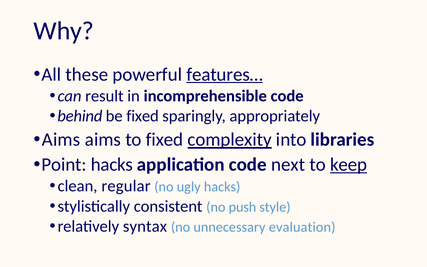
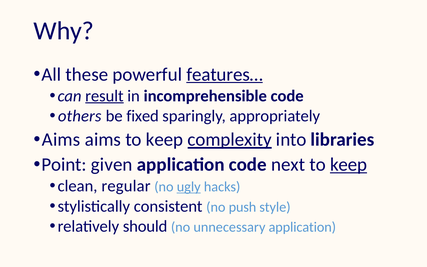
result underline: none -> present
behind: behind -> others
aims to fixed: fixed -> keep
Point hacks: hacks -> given
ugly underline: none -> present
syntax: syntax -> should
unnecessary evaluation: evaluation -> application
